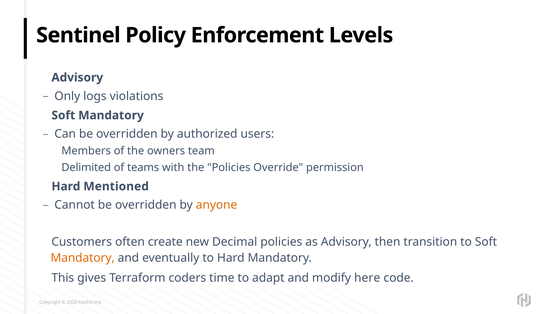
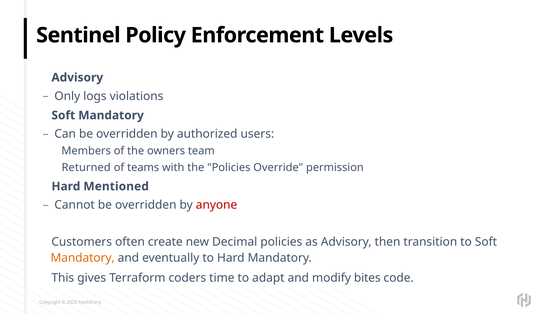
Delimited: Delimited -> Returned
anyone colour: orange -> red
here: here -> bites
